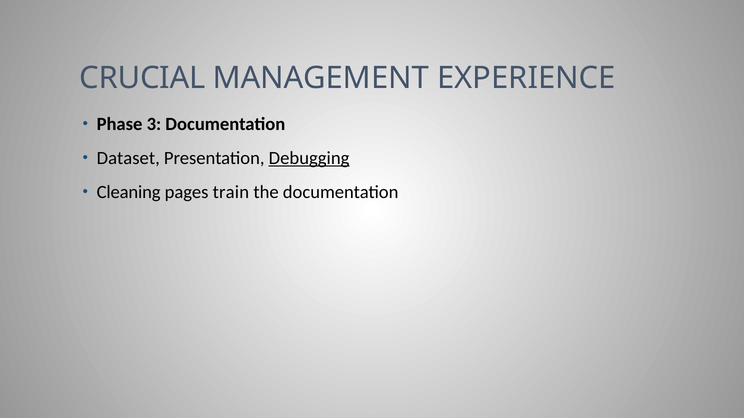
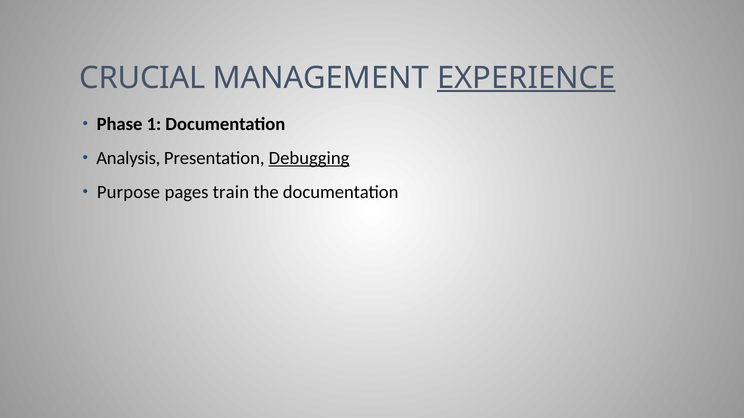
EXPERIENCE underline: none -> present
3: 3 -> 1
Dataset: Dataset -> Analysis
Cleaning: Cleaning -> Purpose
